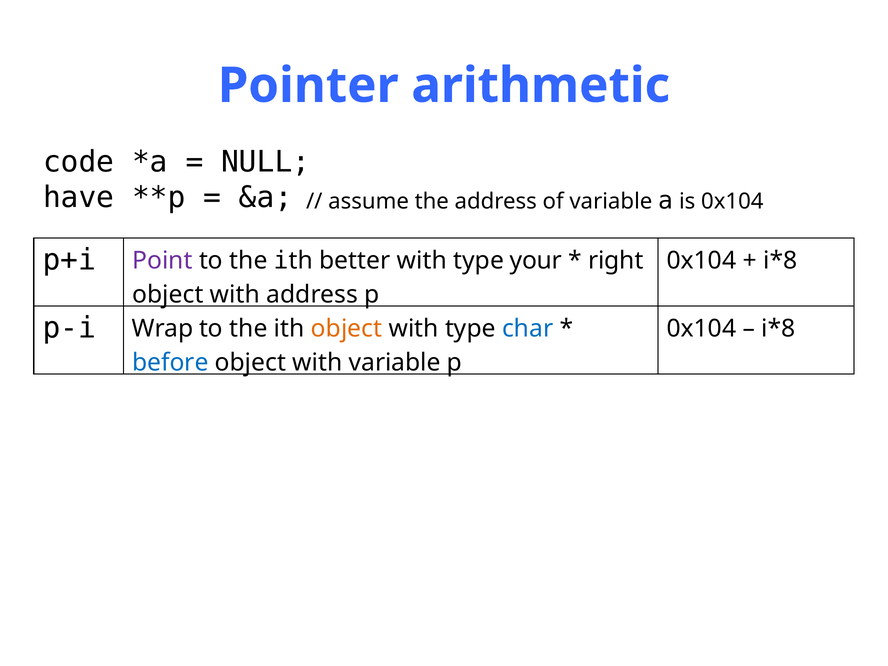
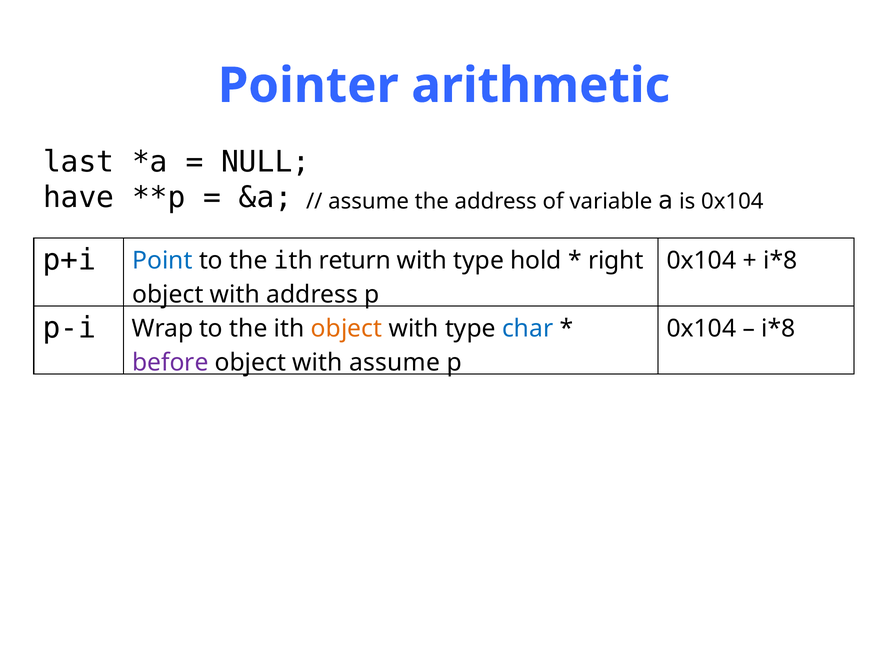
code: code -> last
Point colour: purple -> blue
better: better -> return
your: your -> hold
before colour: blue -> purple
with variable: variable -> assume
